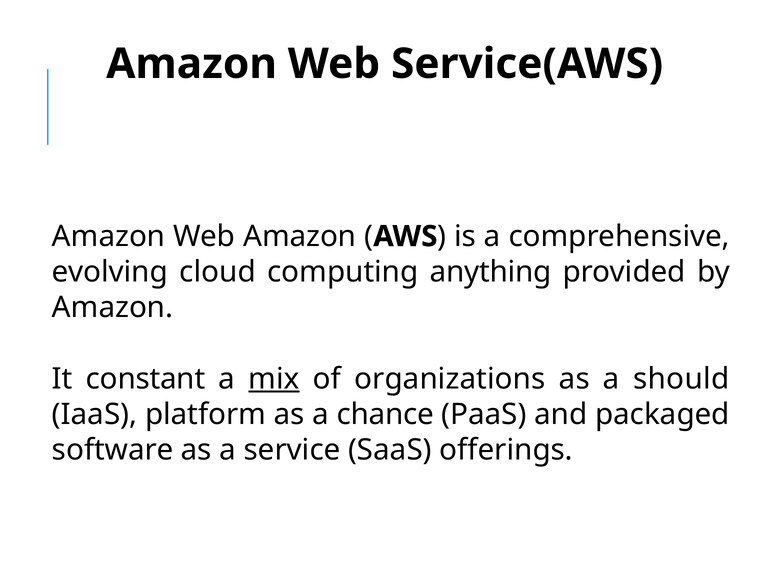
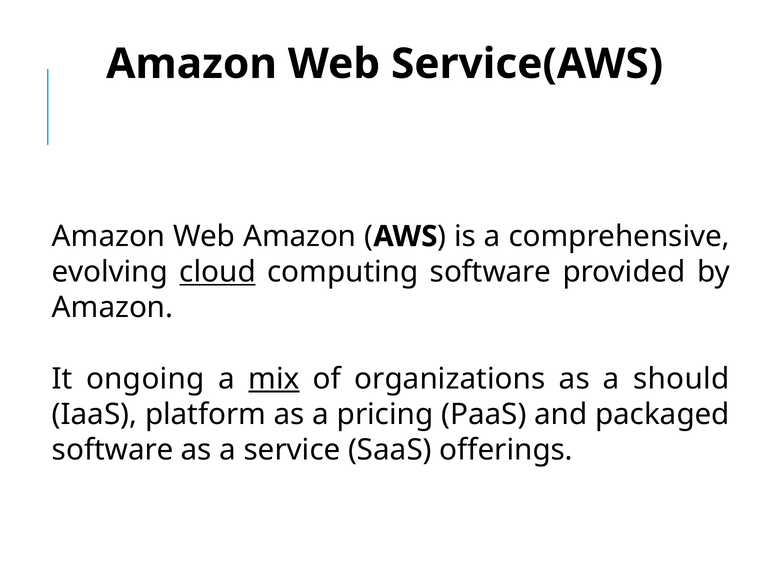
cloud underline: none -> present
computing anything: anything -> software
constant: constant -> ongoing
chance: chance -> pricing
